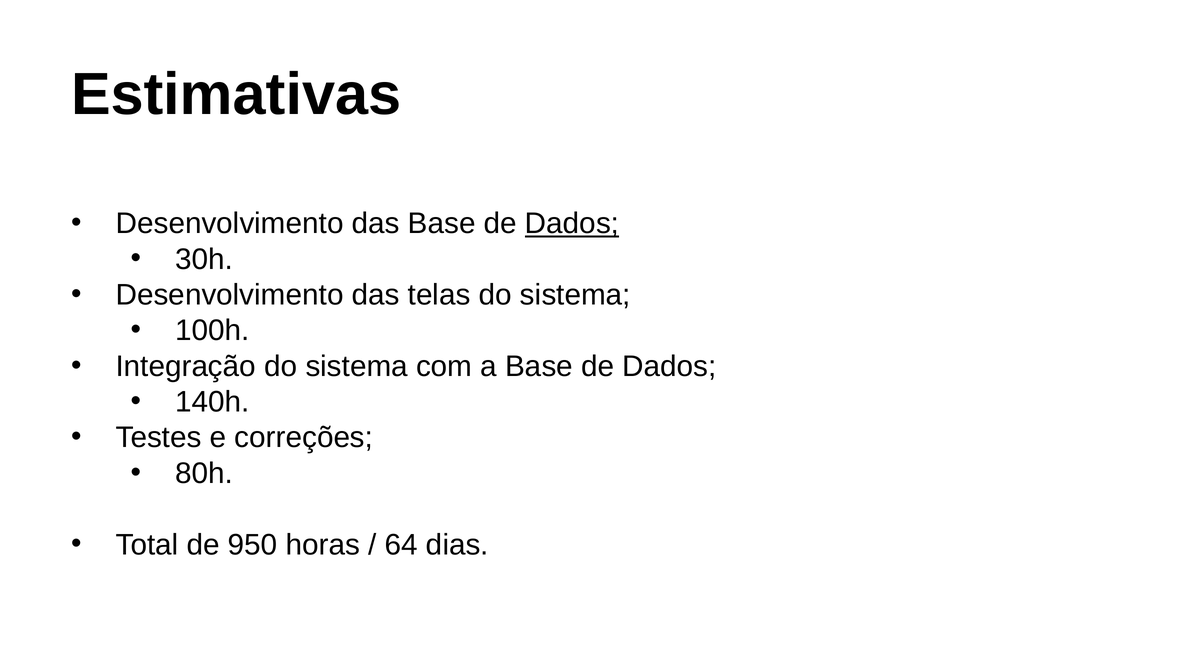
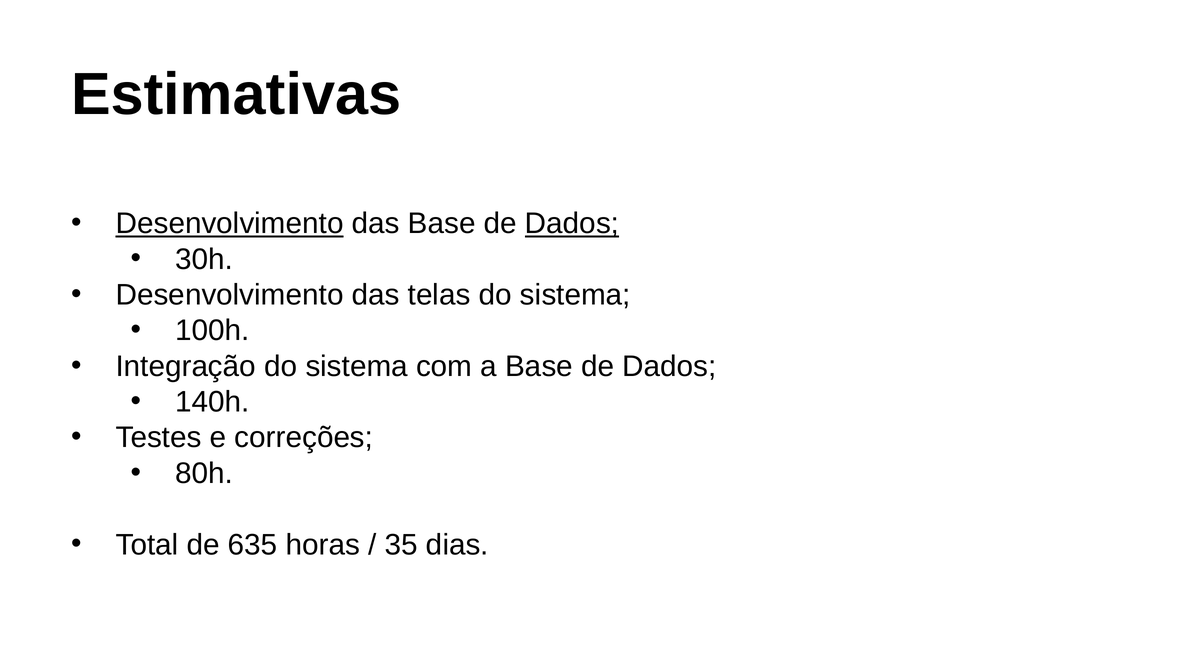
Desenvolvimento at (230, 224) underline: none -> present
950: 950 -> 635
64: 64 -> 35
